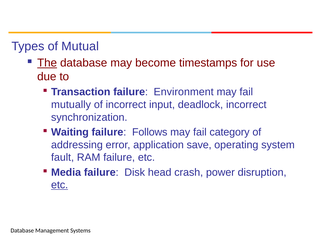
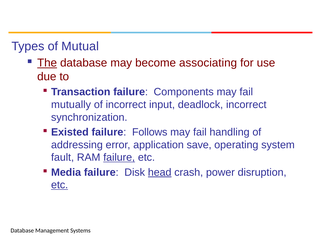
timestamps: timestamps -> associating
Environment: Environment -> Components
Waiting: Waiting -> Existed
category: category -> handling
failure at (119, 157) underline: none -> present
head underline: none -> present
